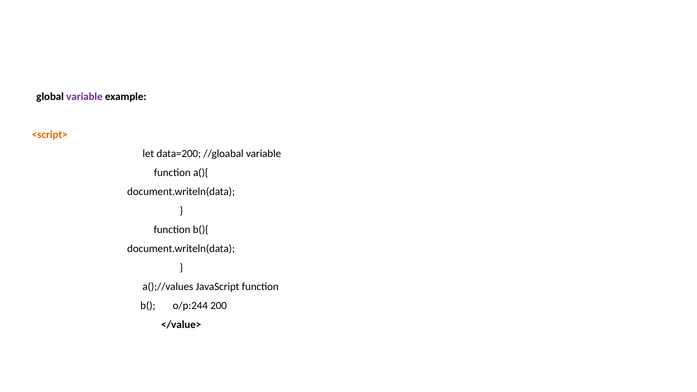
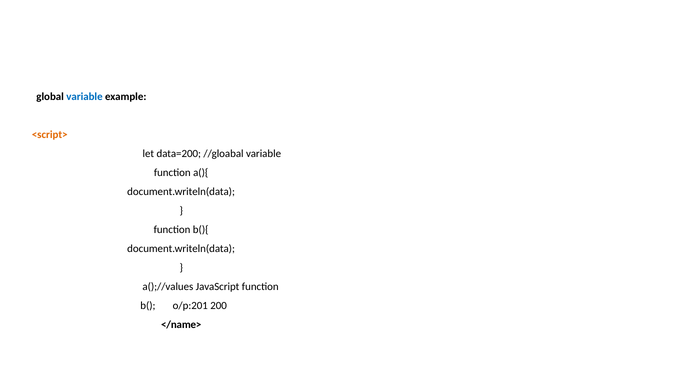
variable at (84, 96) colour: purple -> blue
o/p:244: o/p:244 -> o/p:201
</value>: </value> -> </name>
